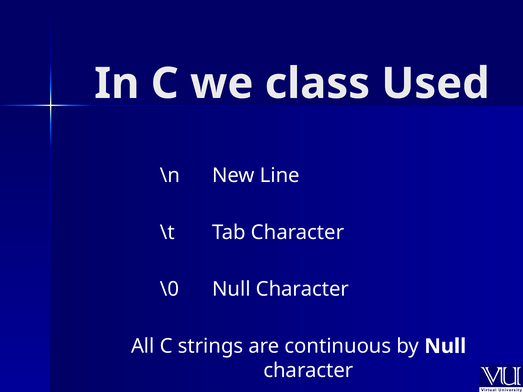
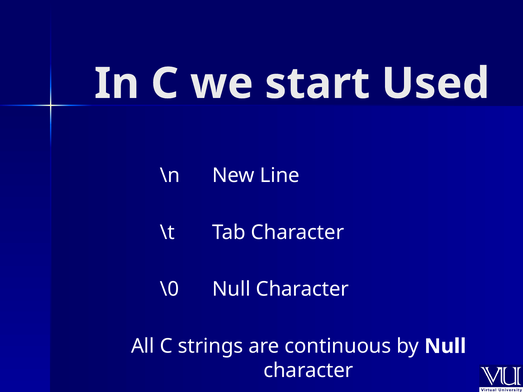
class: class -> start
